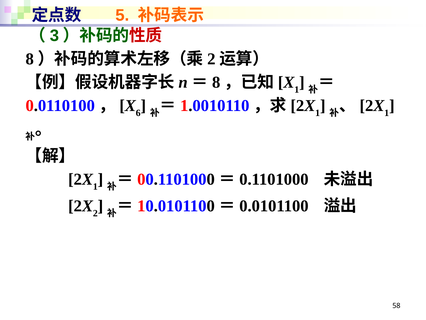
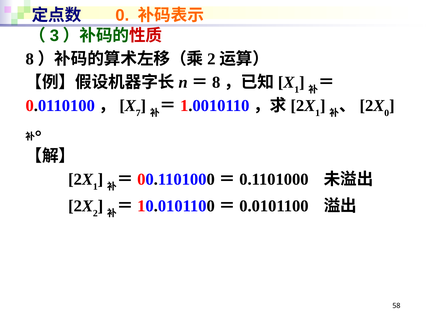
5 at (122, 15): 5 -> 0
6: 6 -> 7
1 at (387, 113): 1 -> 0
